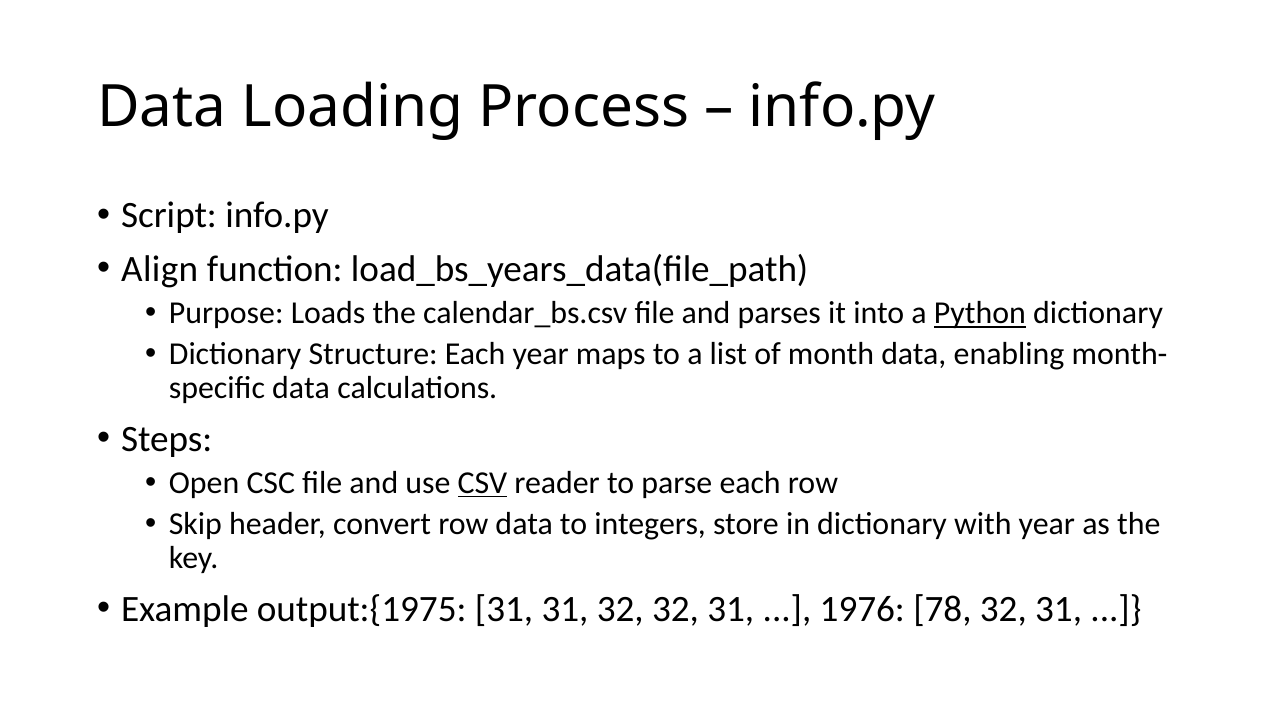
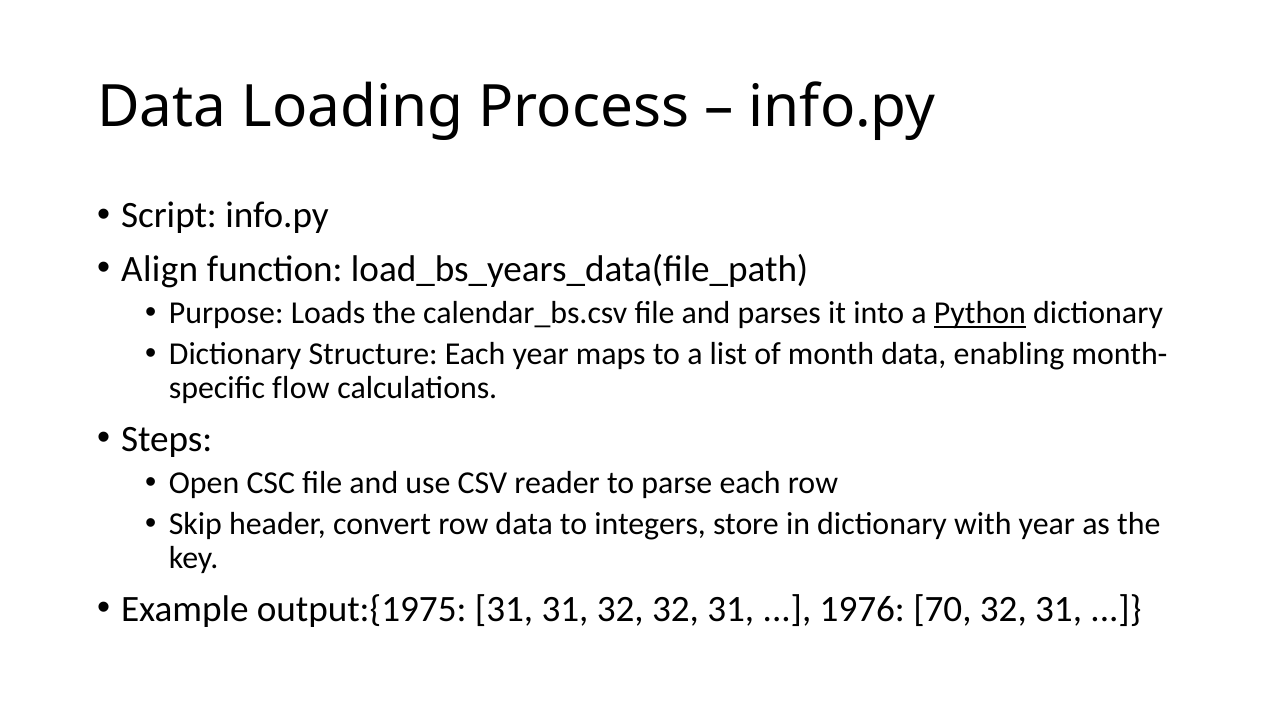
data at (301, 388): data -> flow
CSV underline: present -> none
78: 78 -> 70
